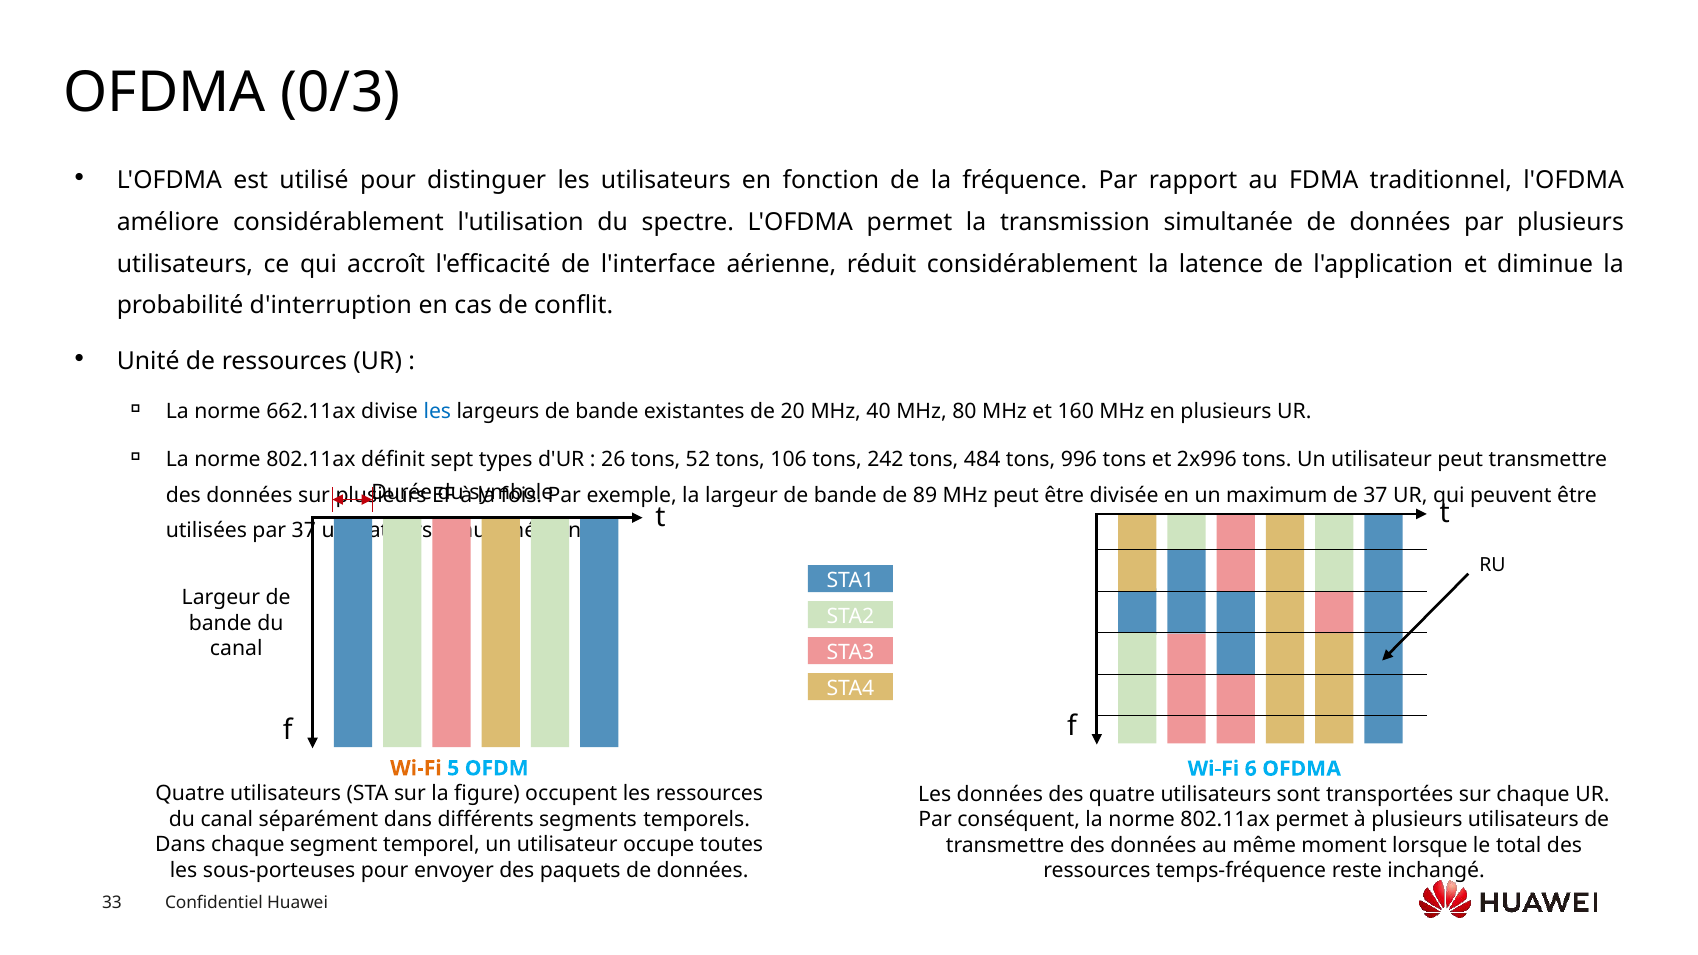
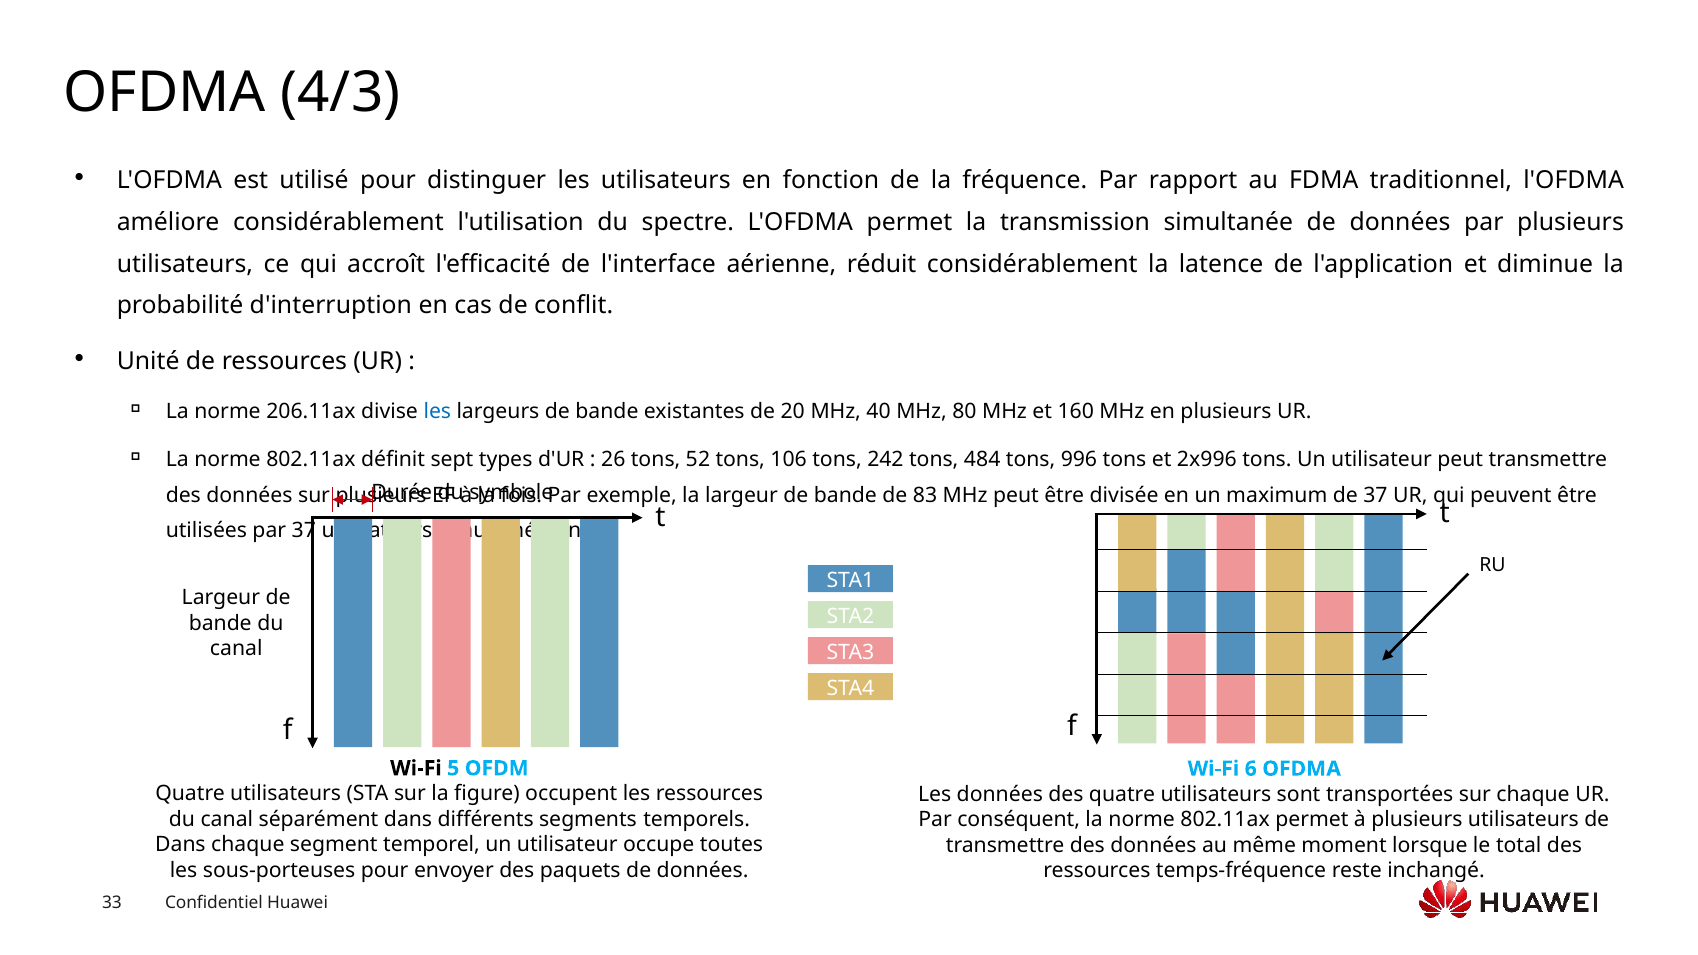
0/3: 0/3 -> 4/3
662.11ax: 662.11ax -> 206.11ax
89: 89 -> 83
Wi-Fi at (416, 768) colour: orange -> black
